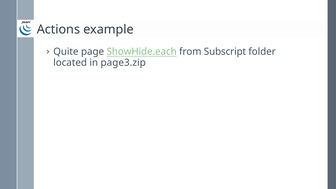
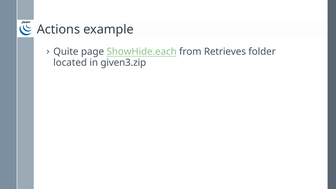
Subscript: Subscript -> Retrieves
page3.zip: page3.zip -> given3.zip
